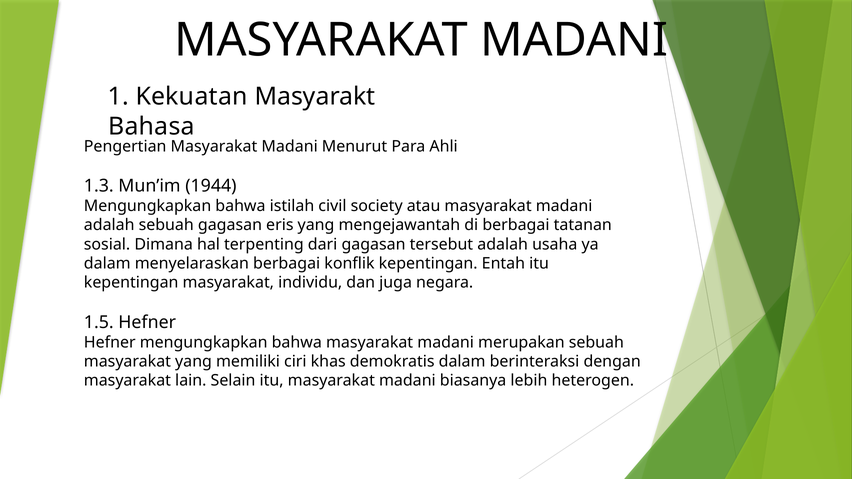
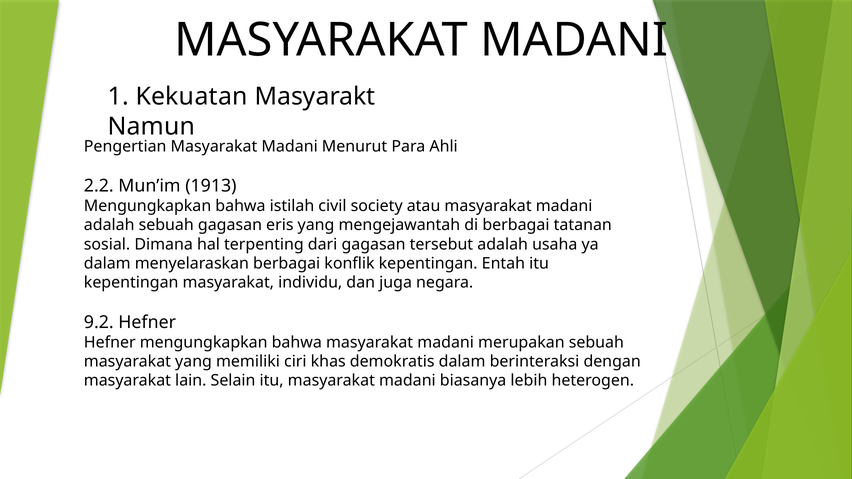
Bahasa: Bahasa -> Namun
1.3: 1.3 -> 2.2
1944: 1944 -> 1913
1.5: 1.5 -> 9.2
